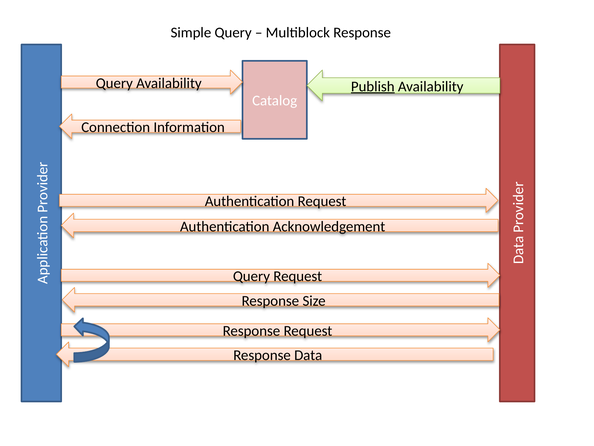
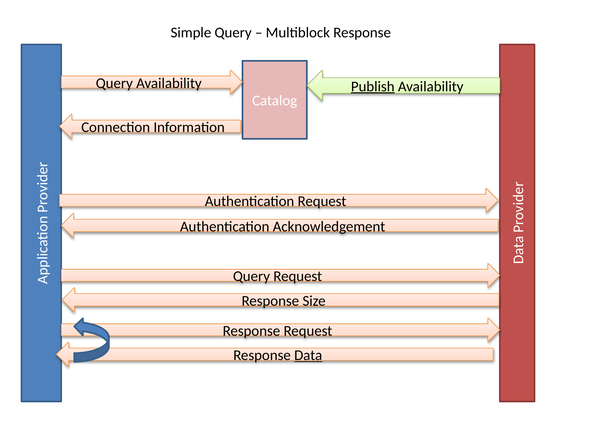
Data underline: none -> present
